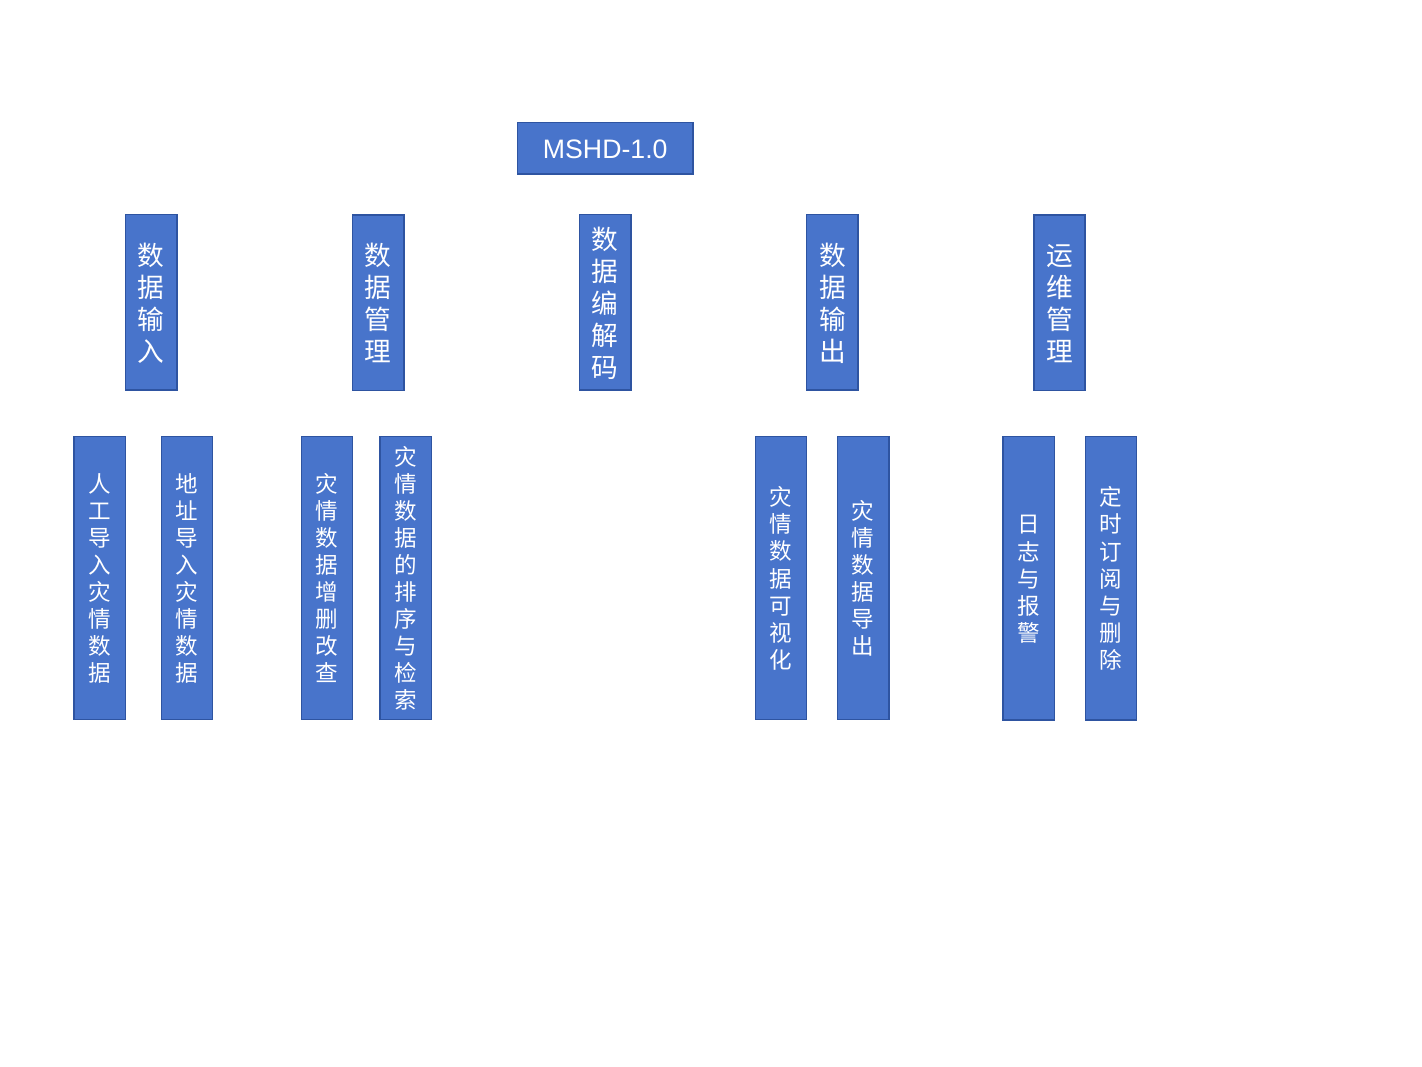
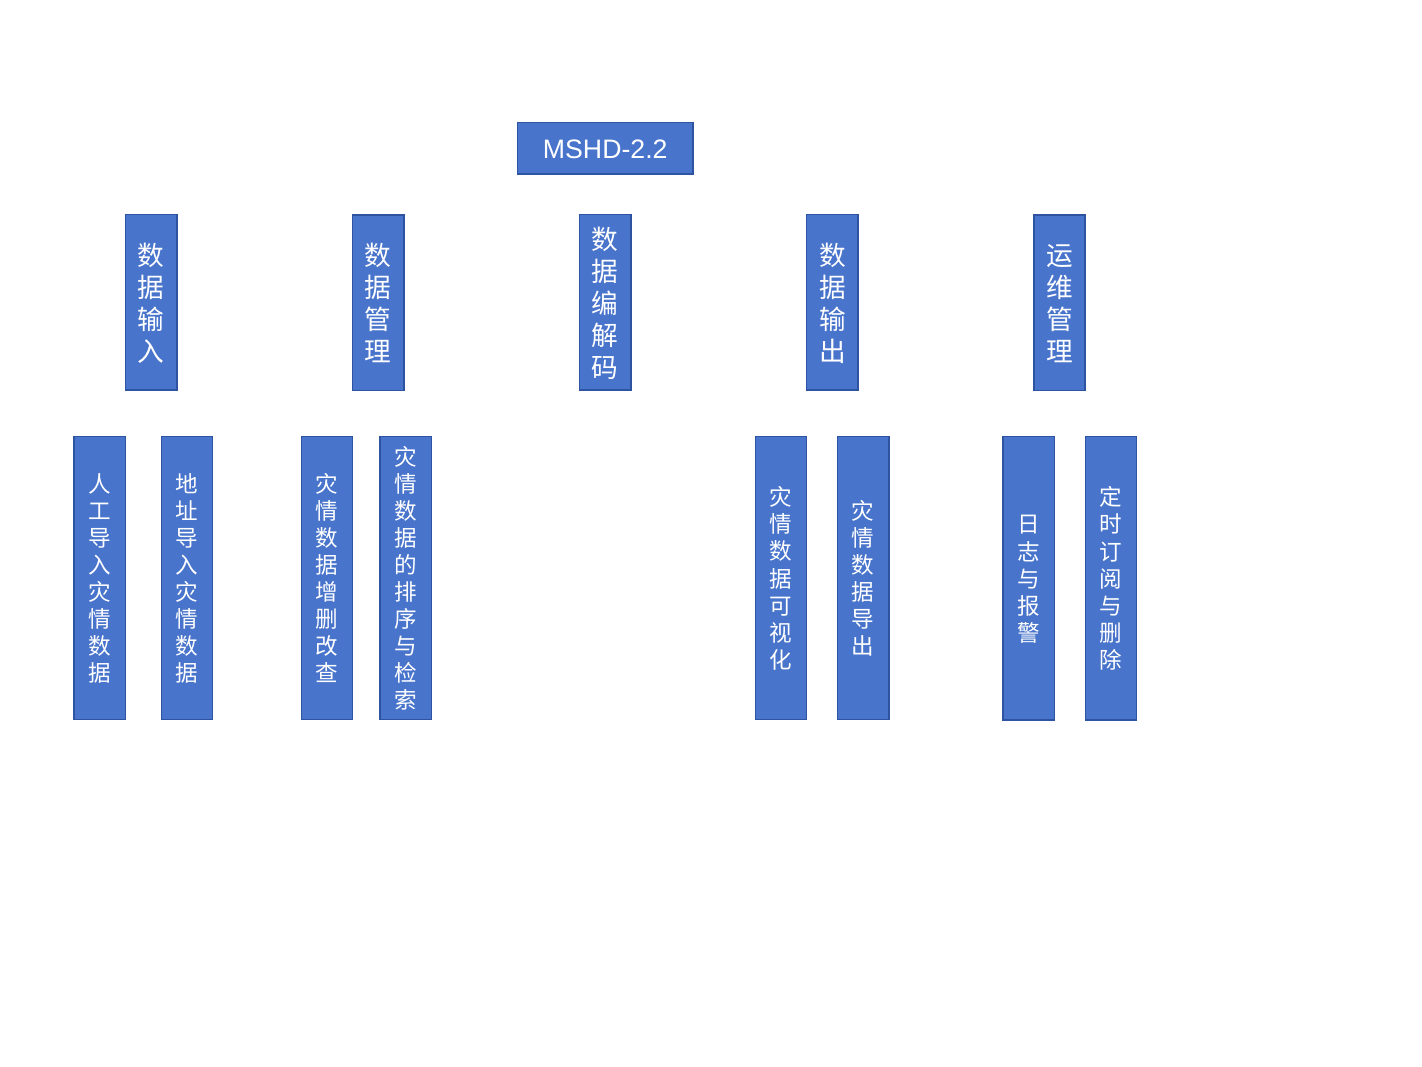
MSHD-1.0: MSHD-1.0 -> MSHD-2.2
